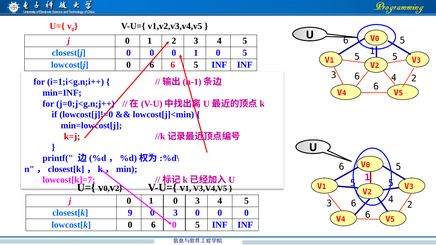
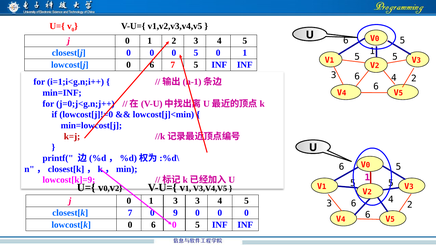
0 0 1: 1 -> 5
5 at (245, 53): 5 -> 1
6 6: 6 -> 7
lowcost[k]=7: lowcost[k]=7 -> lowcost[k]=9
j 0 1 0: 0 -> 3
closest[k 9: 9 -> 7
3 at (175, 213): 3 -> 9
